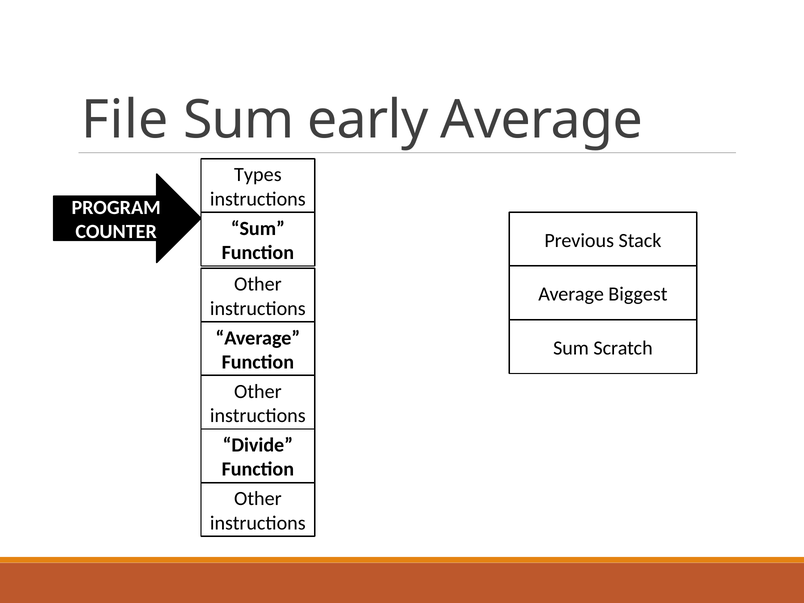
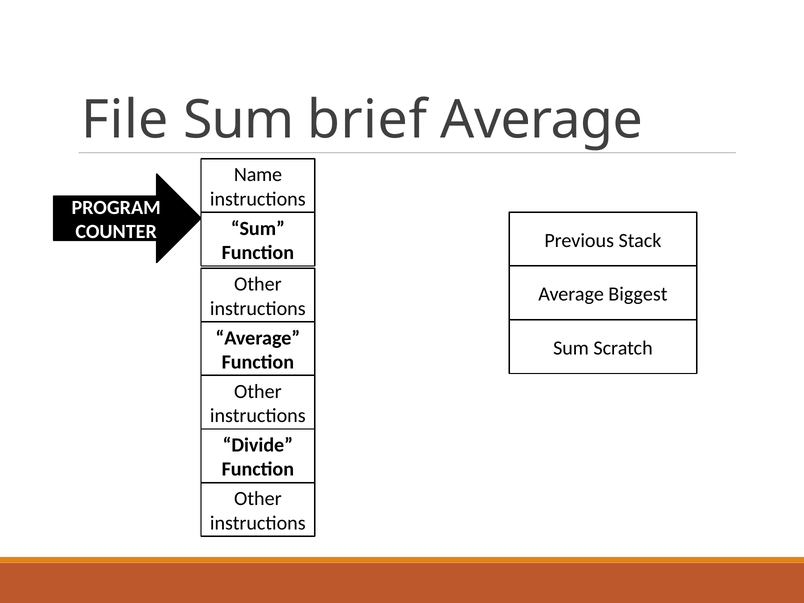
early: early -> brief
Types: Types -> Name
